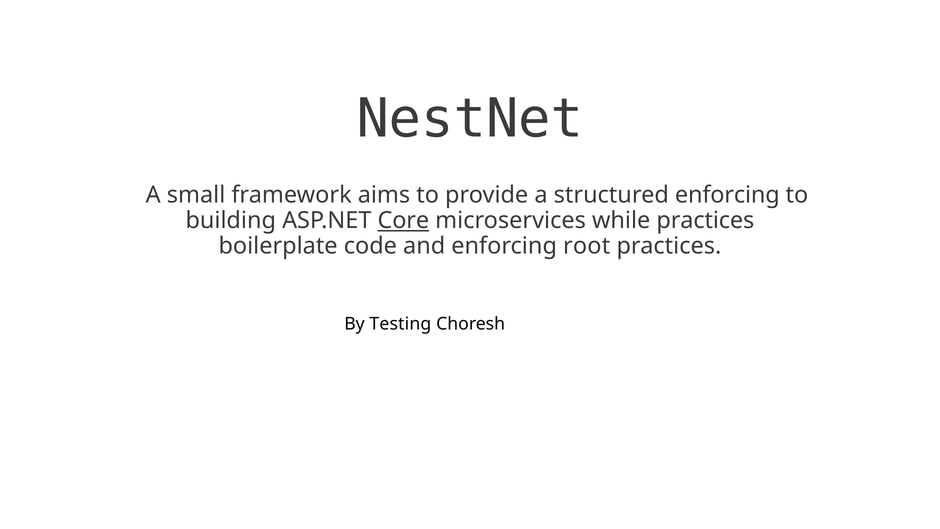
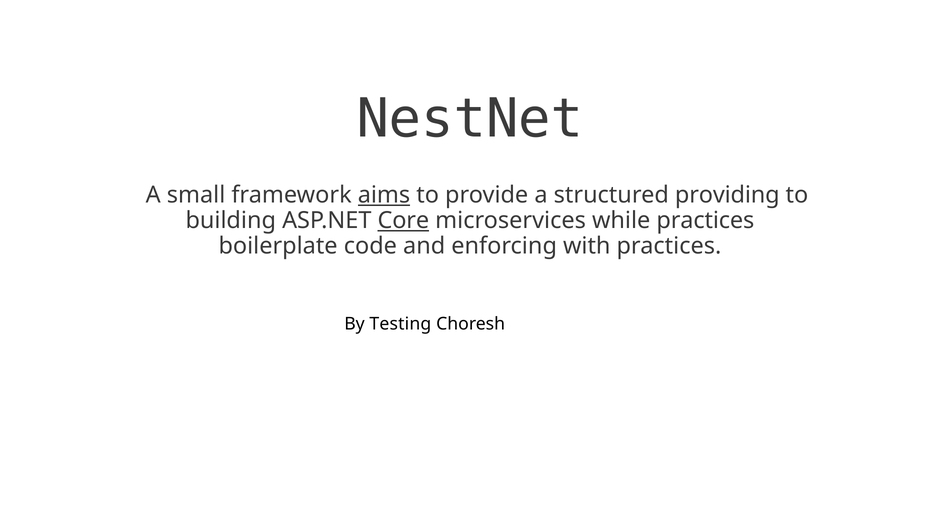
aims underline: none -> present
structured enforcing: enforcing -> providing
root: root -> with
